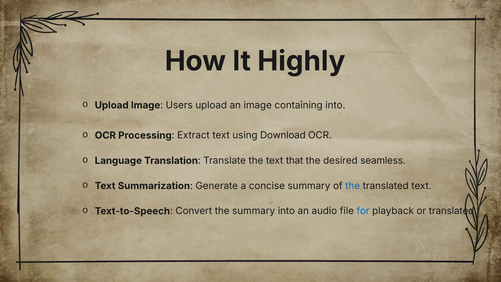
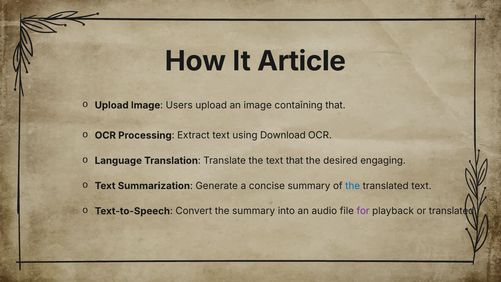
Highly: Highly -> Article
containing into: into -> that
seamless: seamless -> engaging
for colour: blue -> purple
